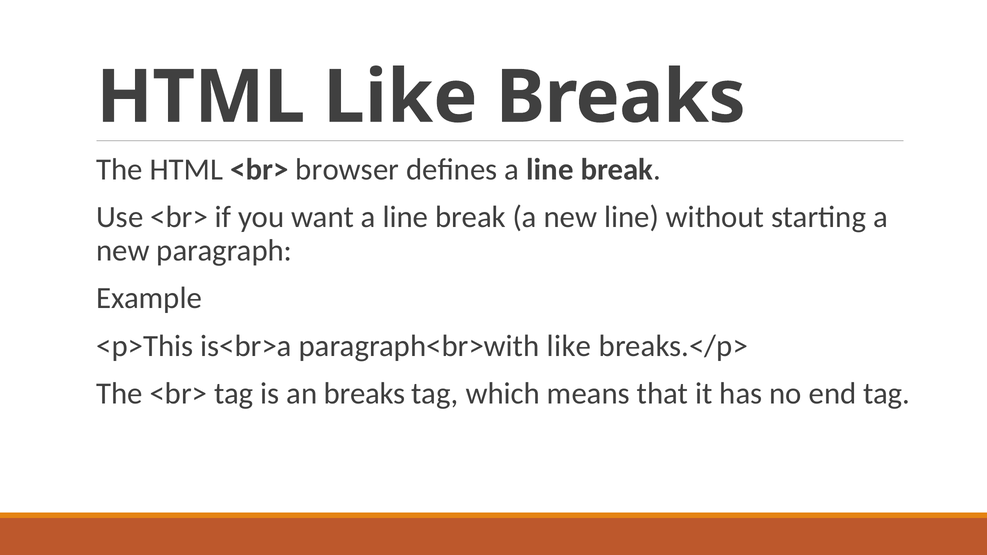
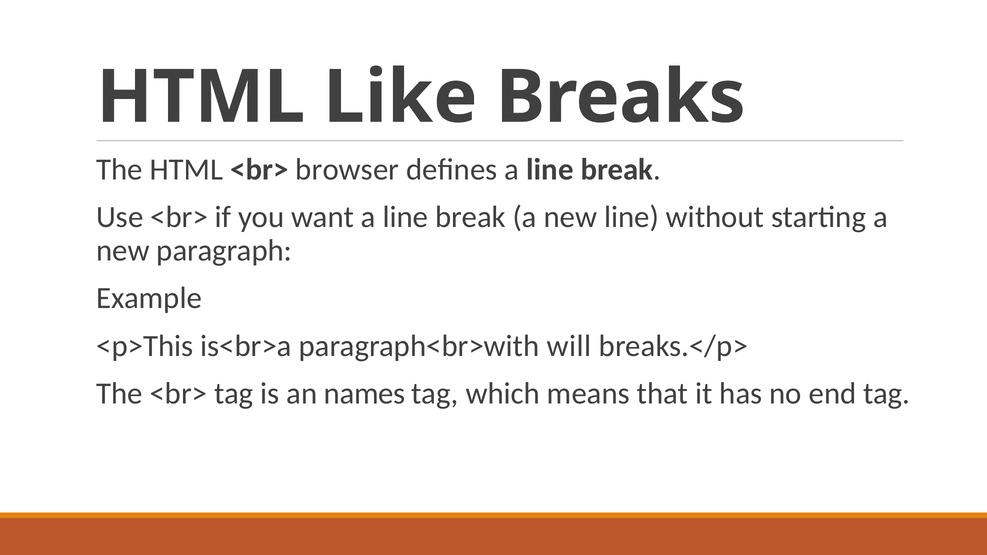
paragraph<br>with like: like -> will
an breaks: breaks -> names
